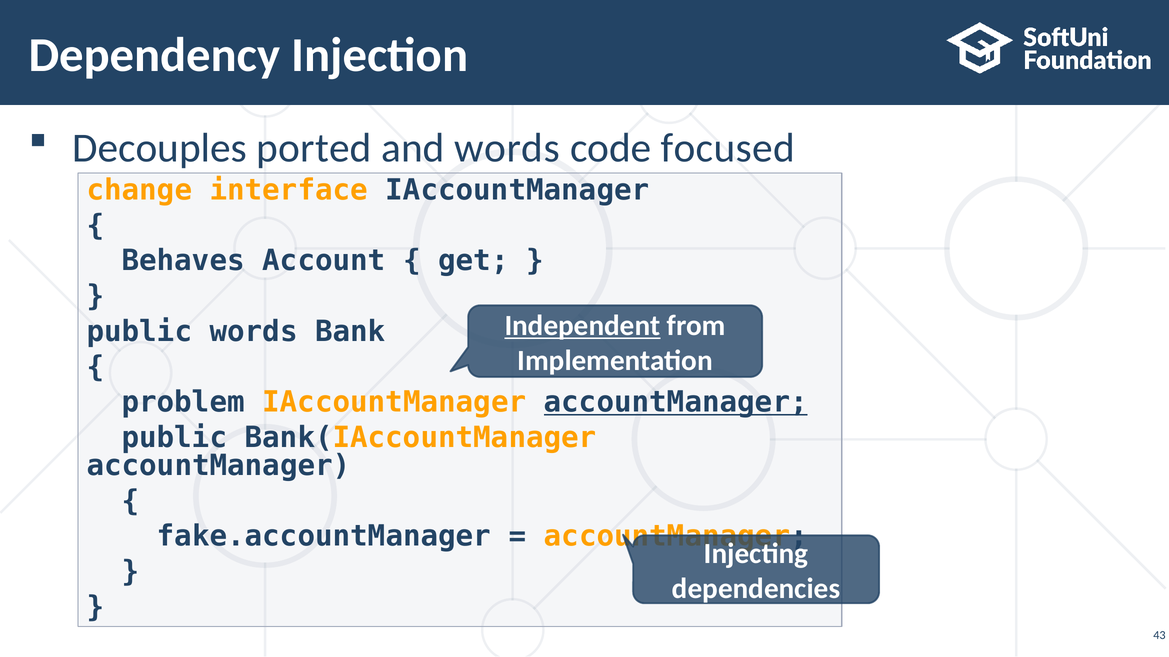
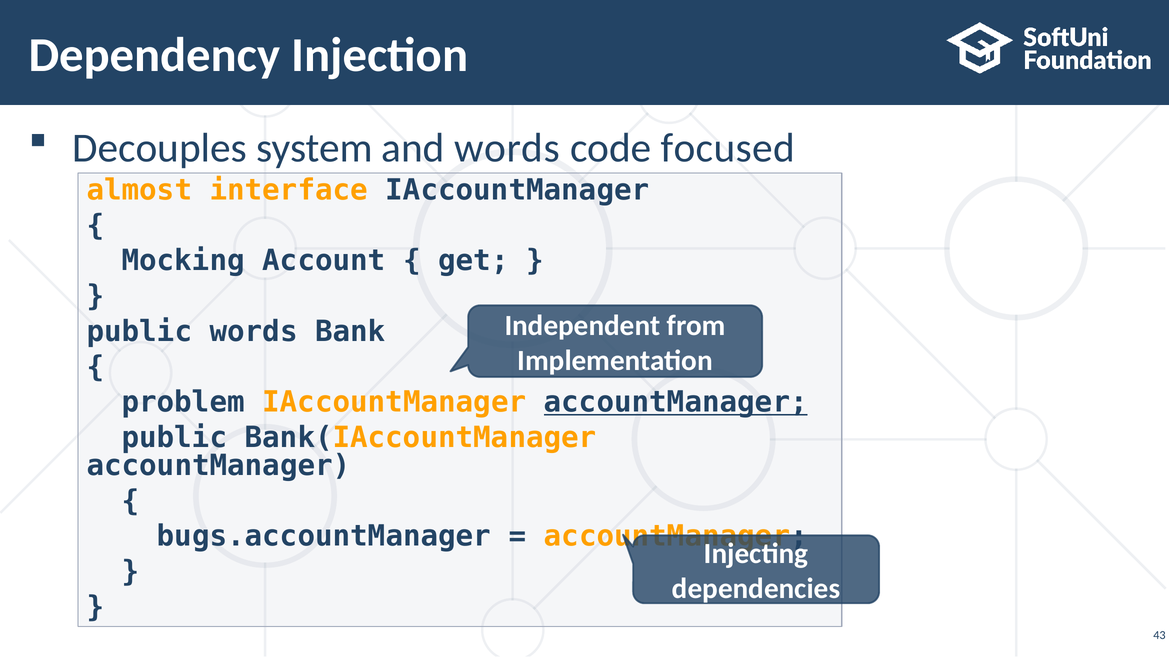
ported: ported -> system
change: change -> almost
Behaves: Behaves -> Mocking
Independent underline: present -> none
fake.accountManager: fake.accountManager -> bugs.accountManager
